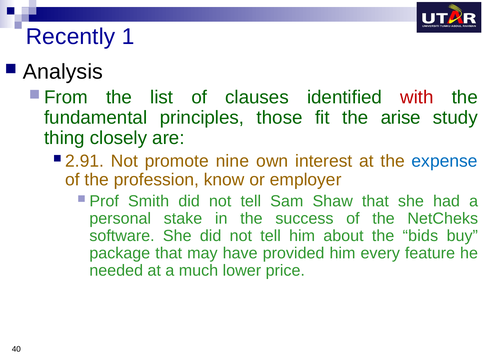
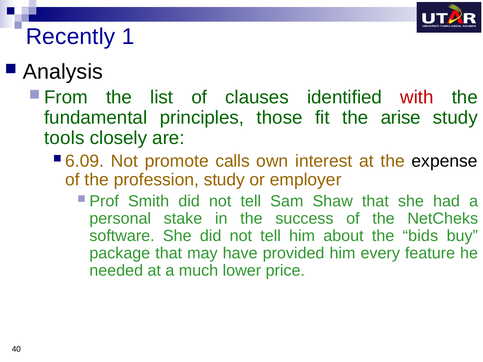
thing: thing -> tools
2.91: 2.91 -> 6.09
nine: nine -> calls
expense colour: blue -> black
profession know: know -> study
